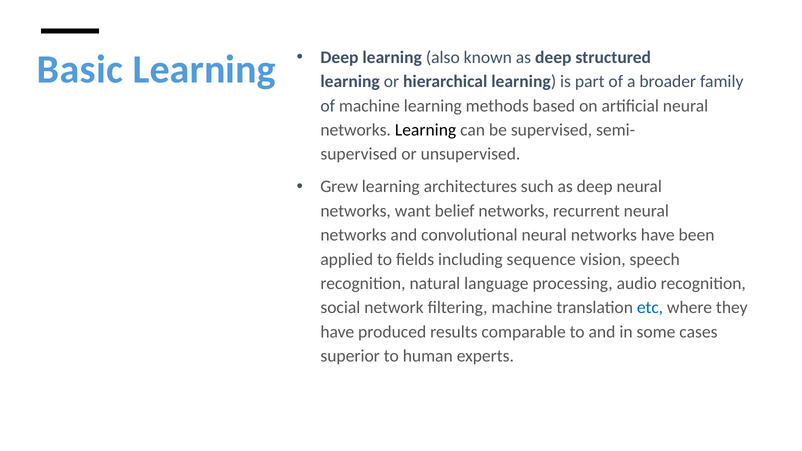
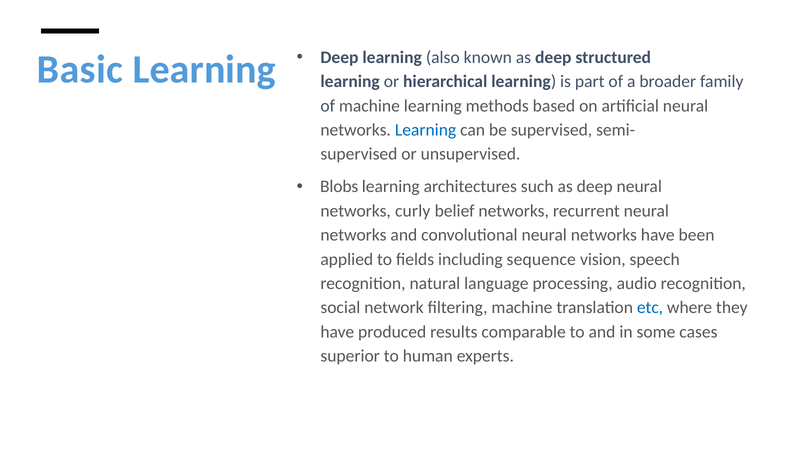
Learning at (426, 130) colour: black -> blue
Grew: Grew -> Blobs
want: want -> curly
